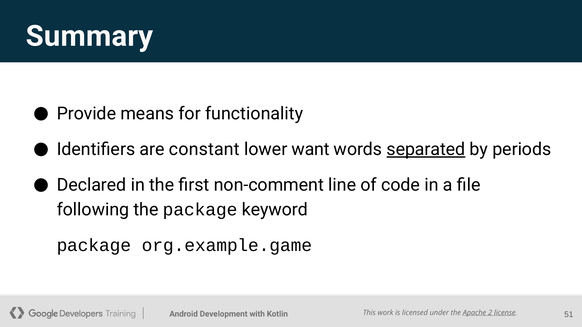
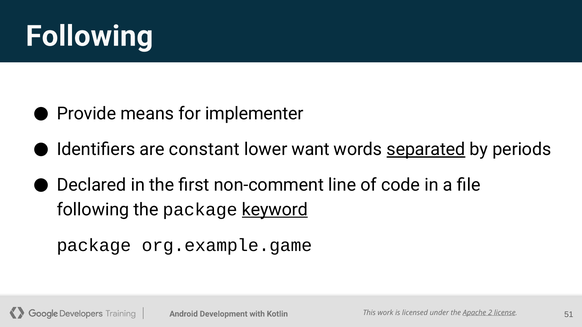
Summary at (89, 36): Summary -> Following
functionality: functionality -> implementer
keyword underline: none -> present
